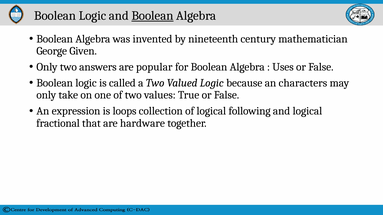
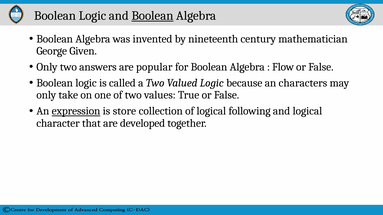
Uses: Uses -> Flow
expression underline: none -> present
loops: loops -> store
fractional: fractional -> character
hardware: hardware -> developed
